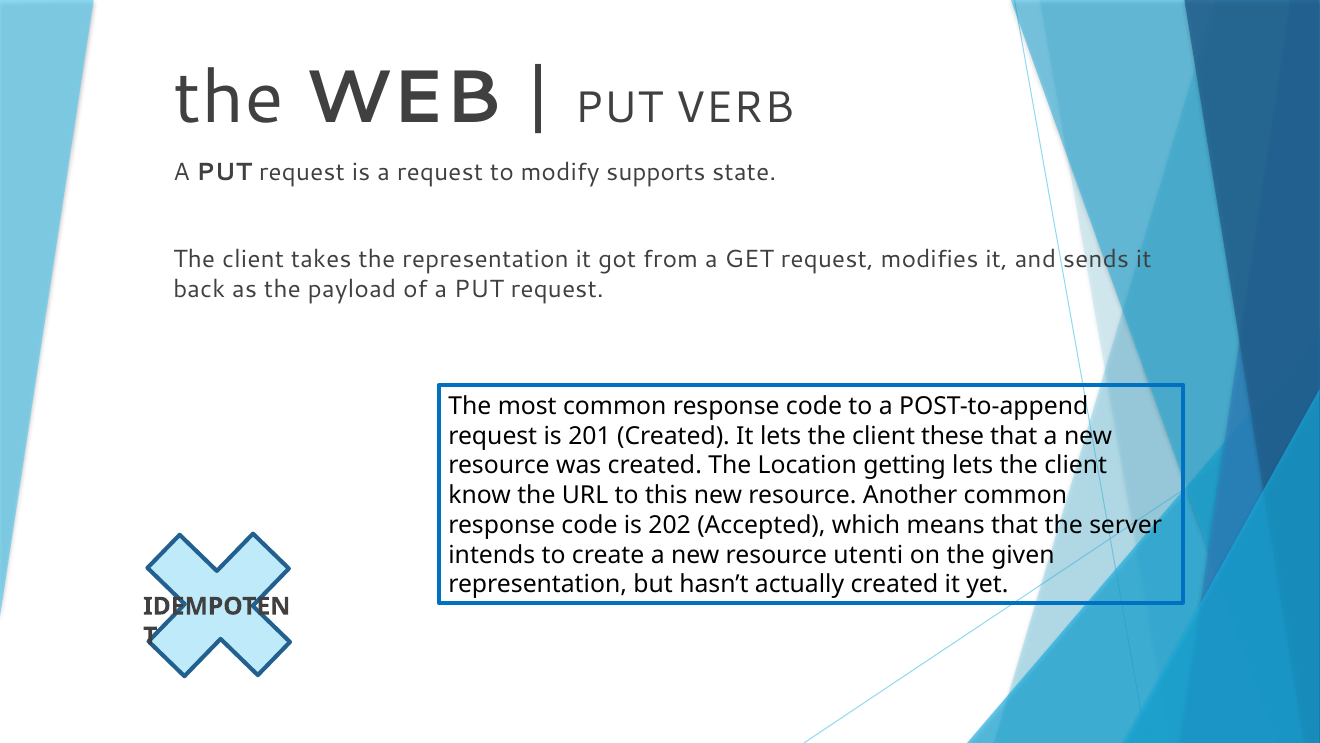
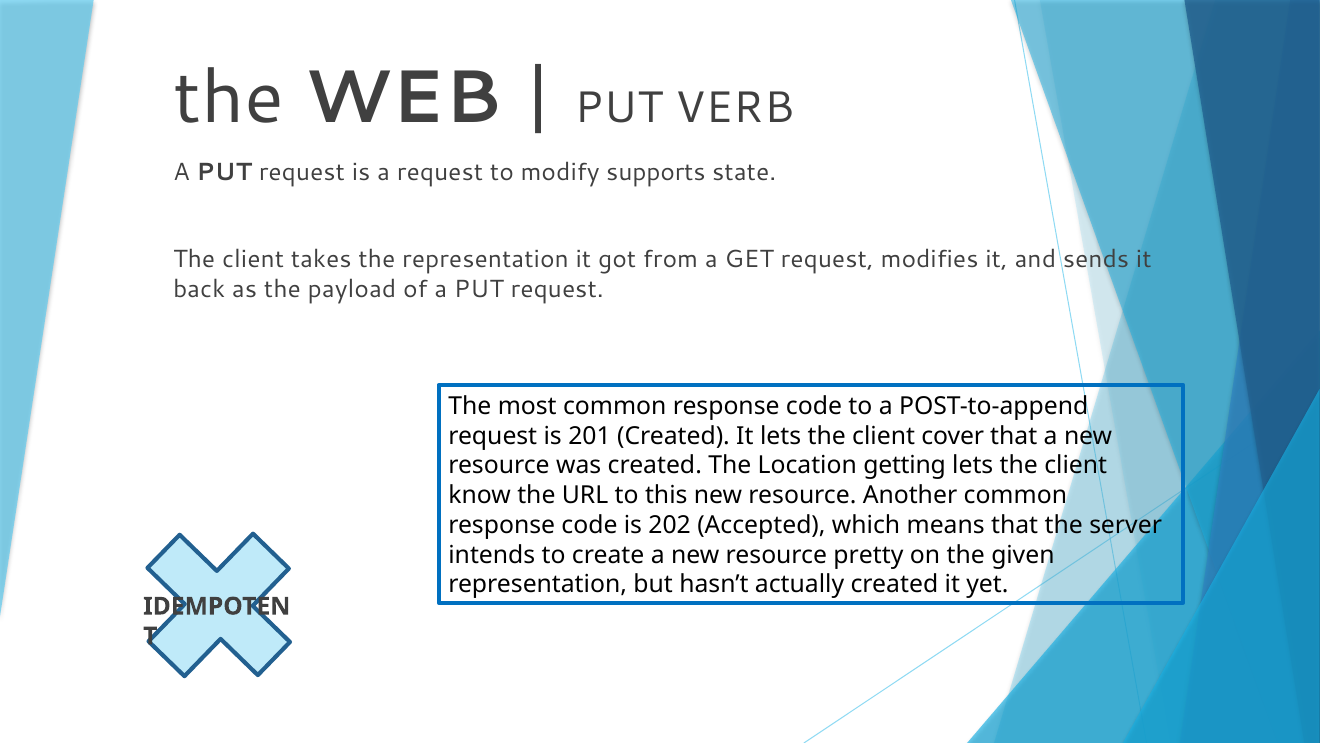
these: these -> cover
utenti: utenti -> pretty
